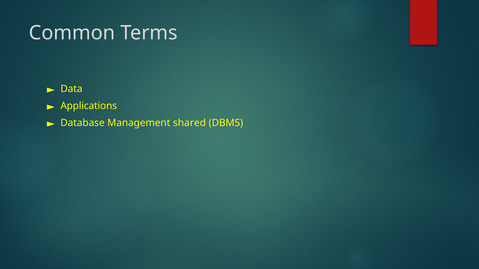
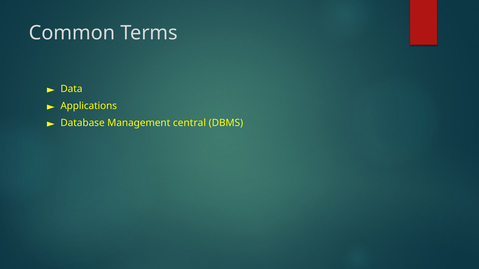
shared: shared -> central
